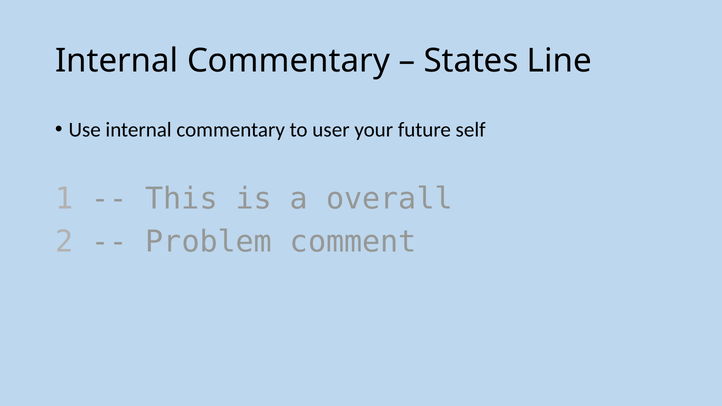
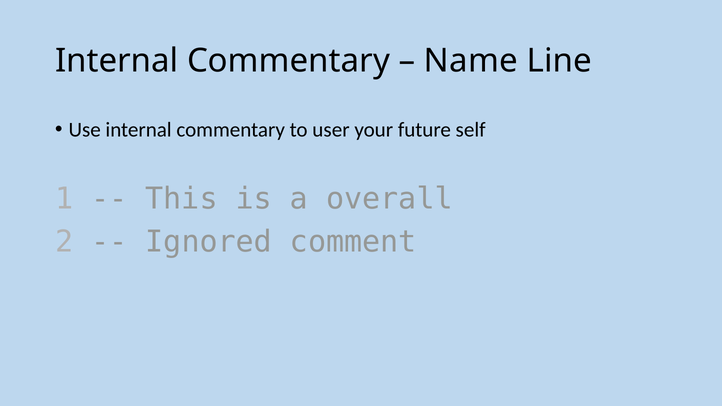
States: States -> Name
Problem: Problem -> Ignored
